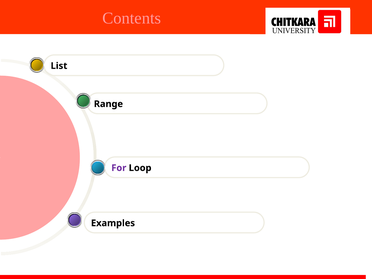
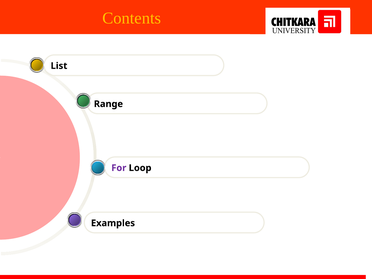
Contents colour: pink -> yellow
